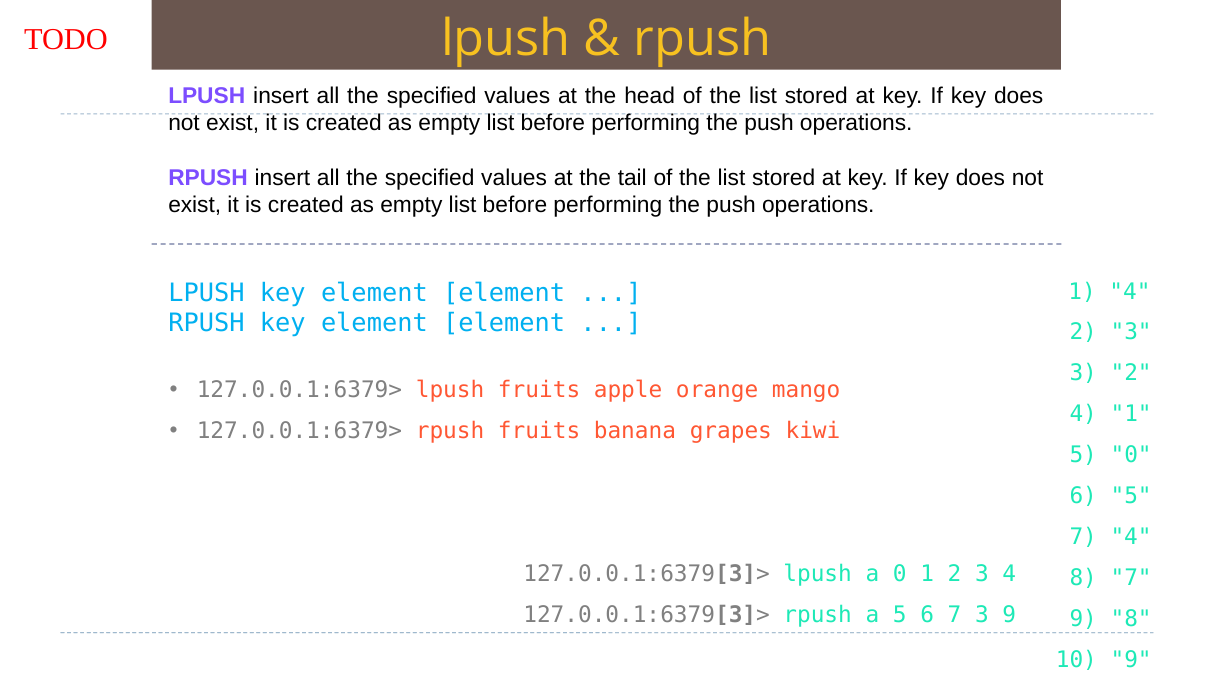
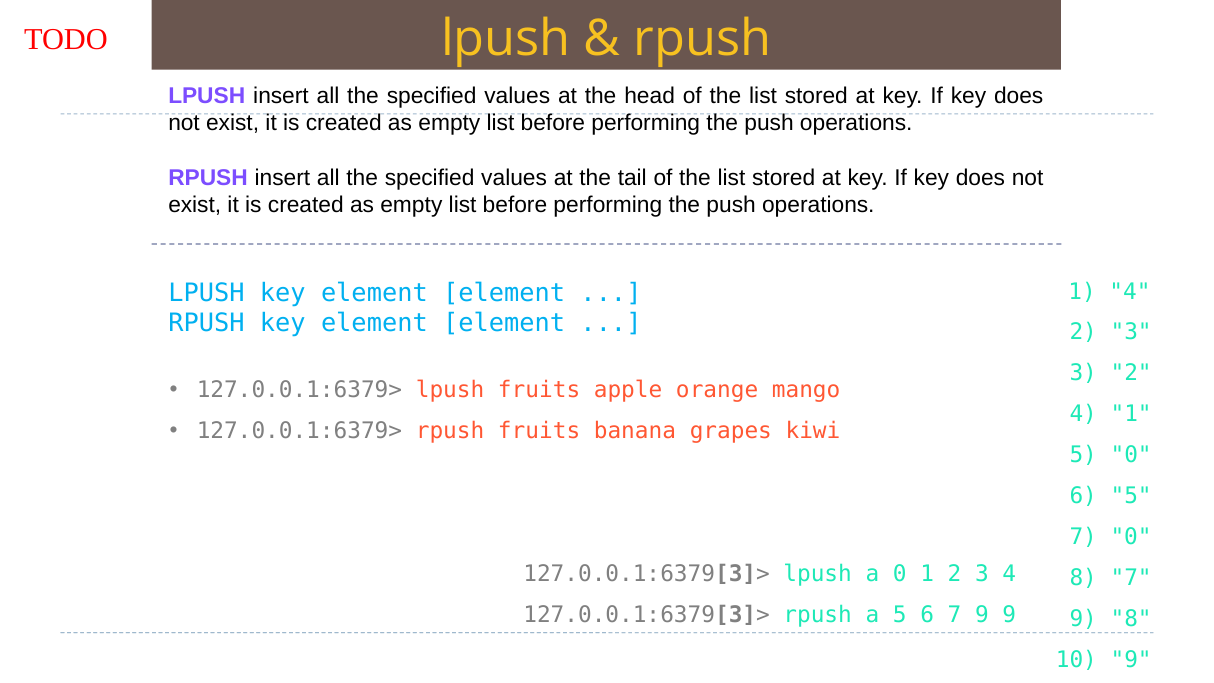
7 4: 4 -> 0
6 7 3: 3 -> 9
